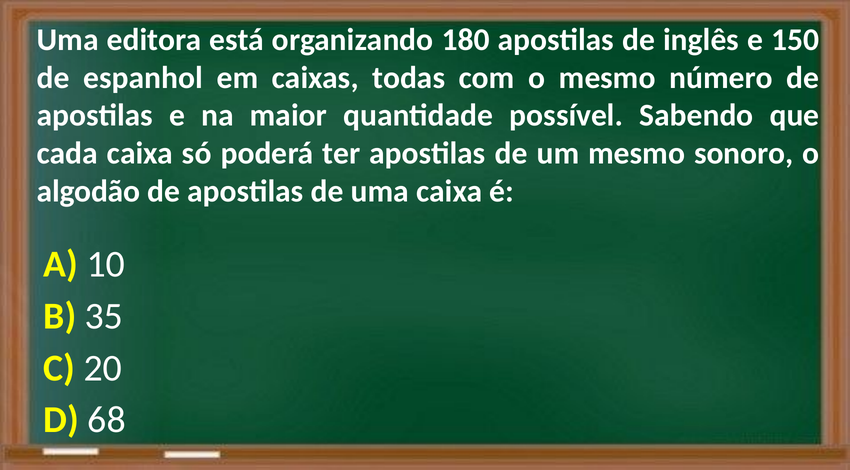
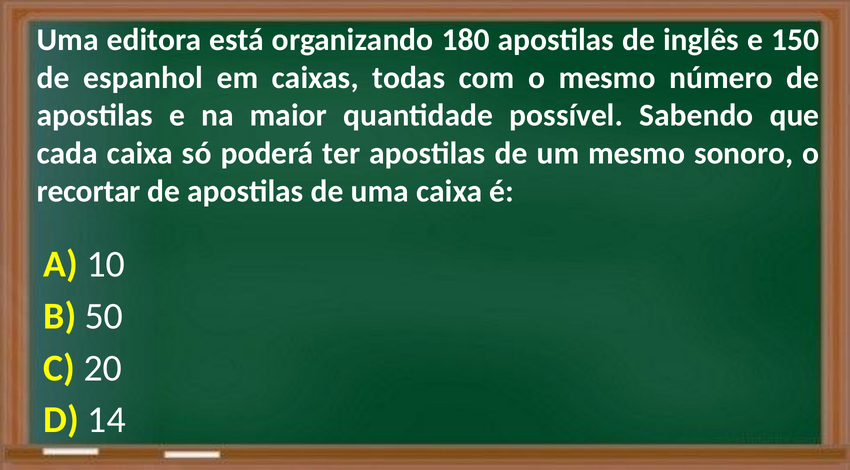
algodão: algodão -> recortar
35: 35 -> 50
68: 68 -> 14
